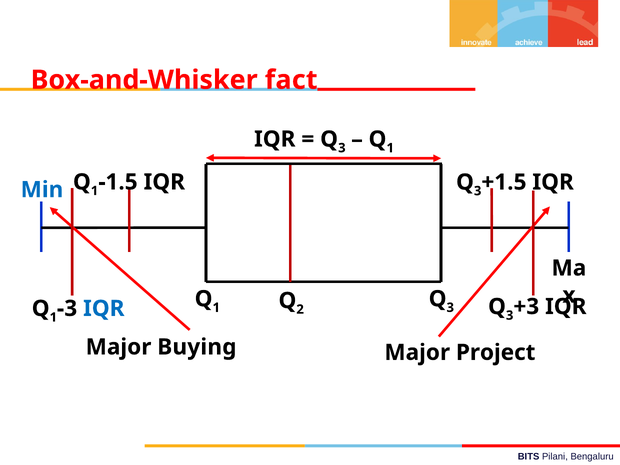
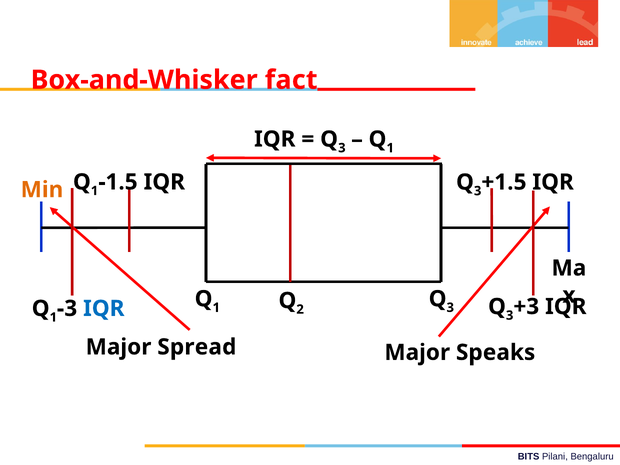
Min colour: blue -> orange
Buying: Buying -> Spread
Project: Project -> Speaks
